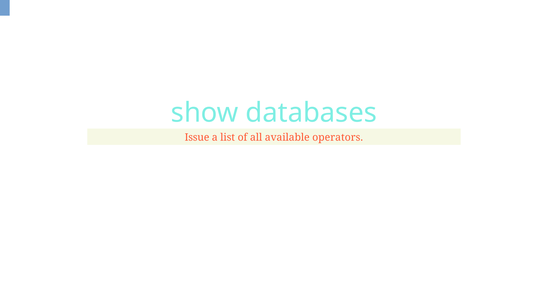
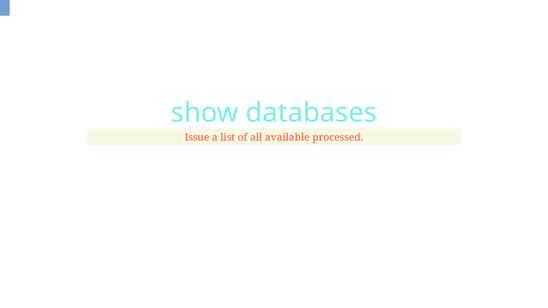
operators: operators -> processed
